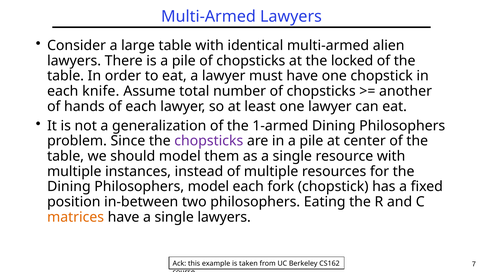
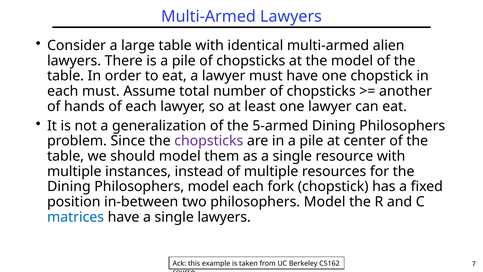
the locked: locked -> model
each knife: knife -> must
1-armed: 1-armed -> 5-armed
two philosophers Eating: Eating -> Model
matrices colour: orange -> blue
